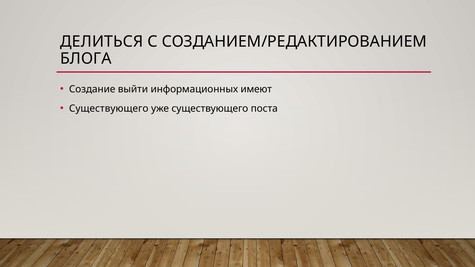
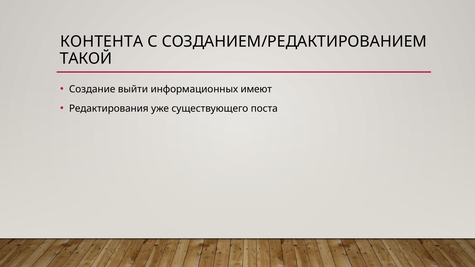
ДЕЛИТЬСЯ: ДЕЛИТЬСЯ -> КОНТЕНТА
БЛОГА: БЛОГА -> ТАКОЙ
Существующего at (109, 109): Существующего -> Редактирования
